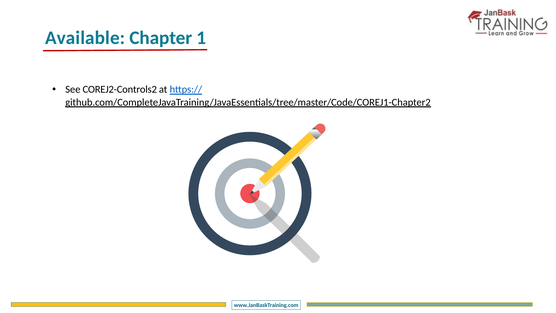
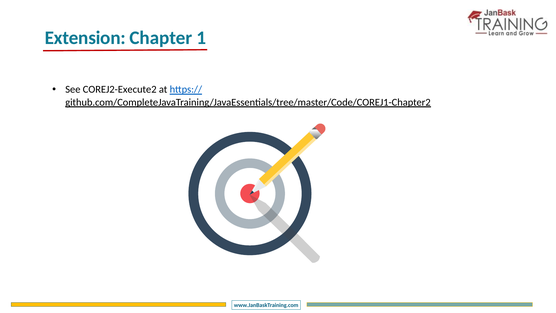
Available: Available -> Extension
COREJ2-Controls2: COREJ2-Controls2 -> COREJ2-Execute2
